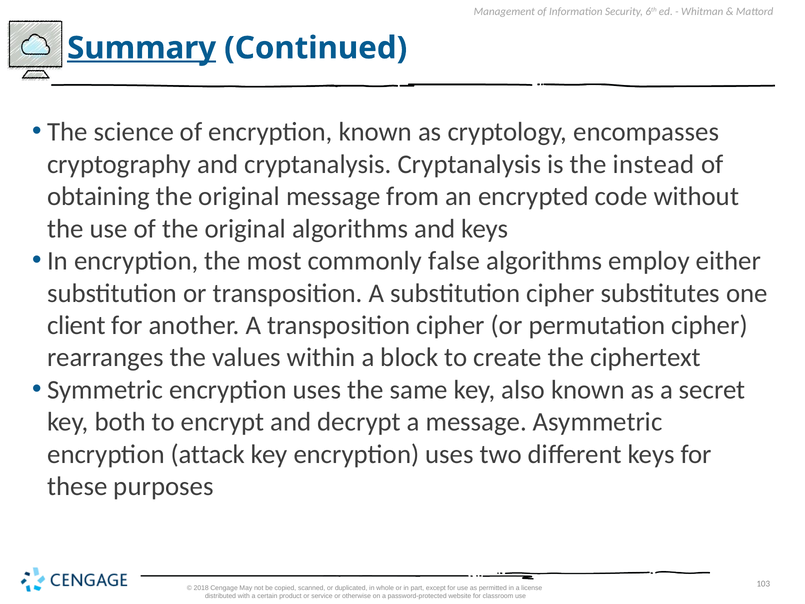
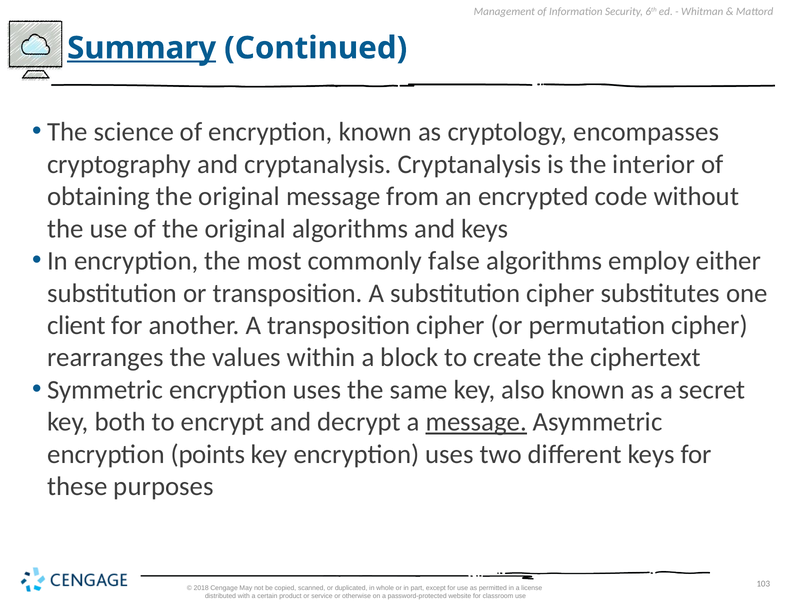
instead: instead -> interior
message at (476, 422) underline: none -> present
attack: attack -> points
